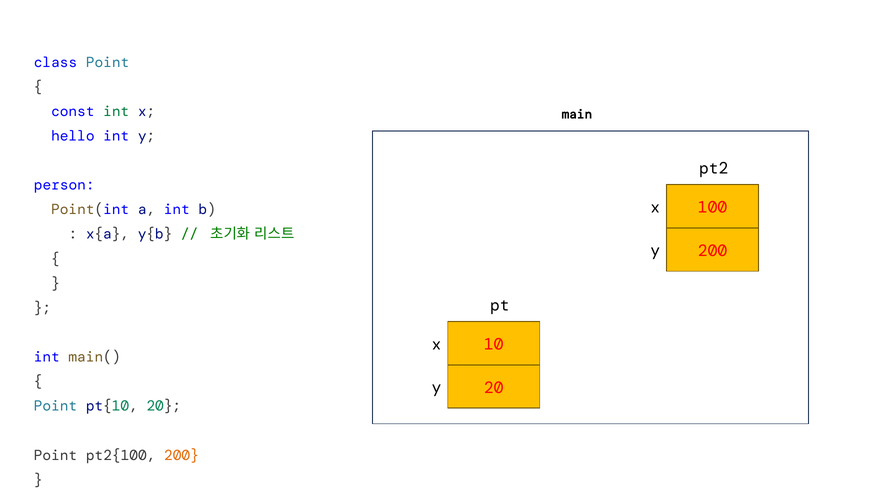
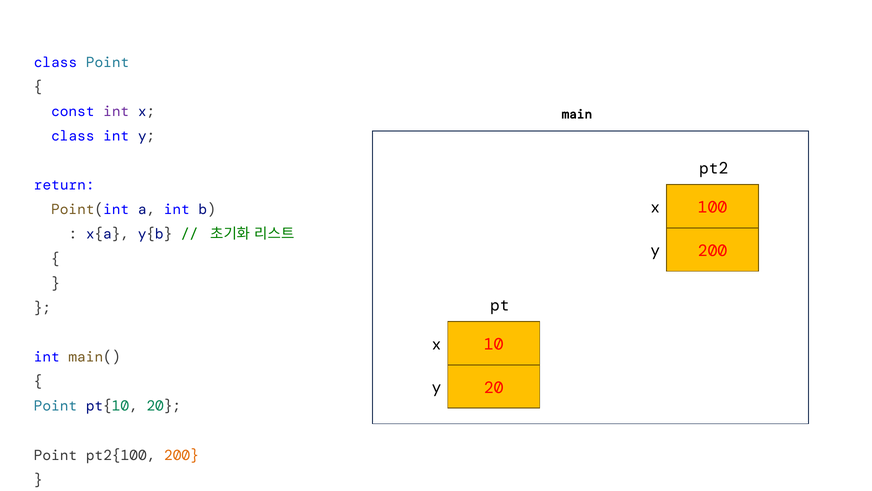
int at (116, 111) colour: green -> purple
hello at (73, 136): hello -> class
person: person -> return
